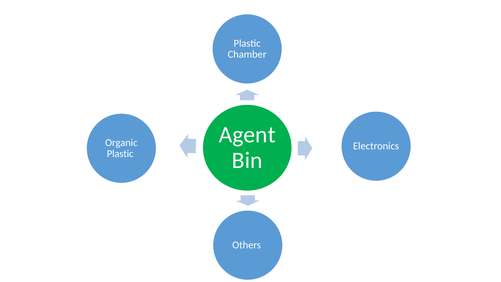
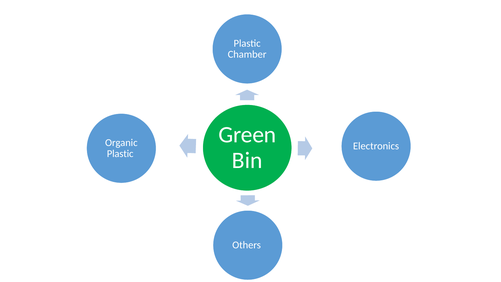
Agent: Agent -> Green
